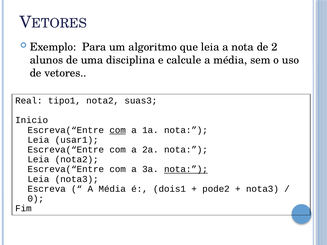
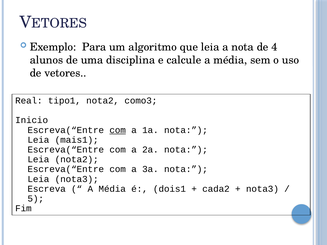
2: 2 -> 4
suas3: suas3 -> como3
usar1: usar1 -> mais1
nota at (186, 169) underline: present -> none
pode2: pode2 -> cada2
0: 0 -> 5
